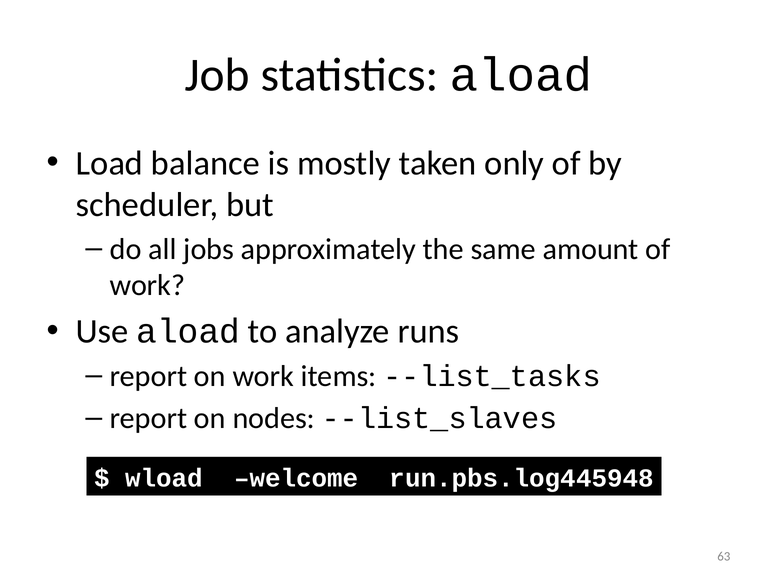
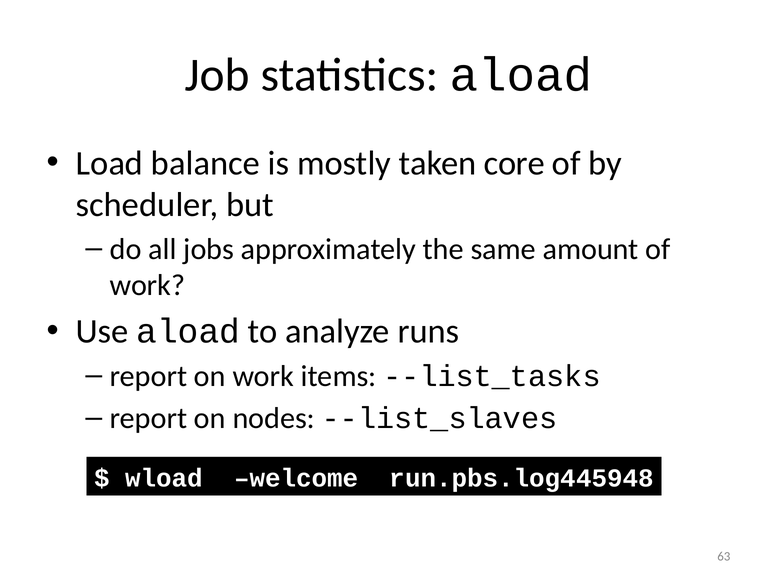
only: only -> core
